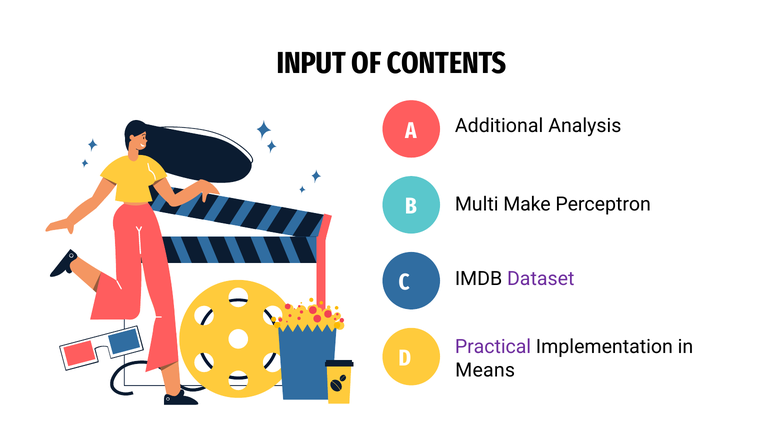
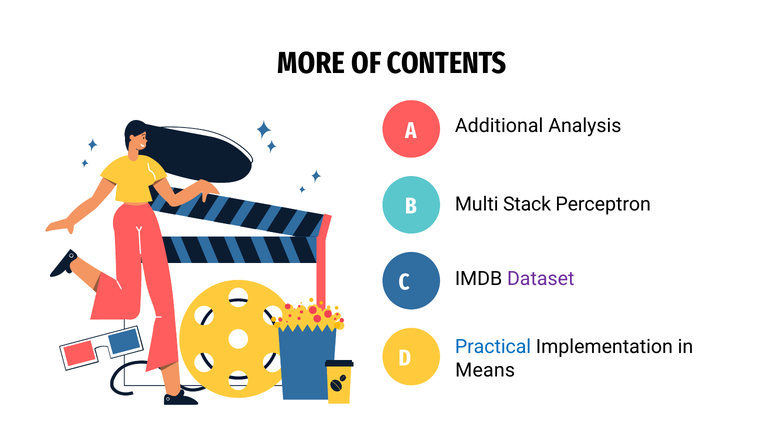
INPUT: INPUT -> MORE
Make: Make -> Stack
Practical colour: purple -> blue
